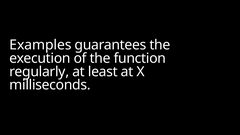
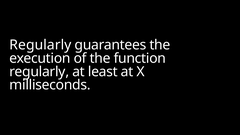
Examples at (40, 45): Examples -> Regularly
